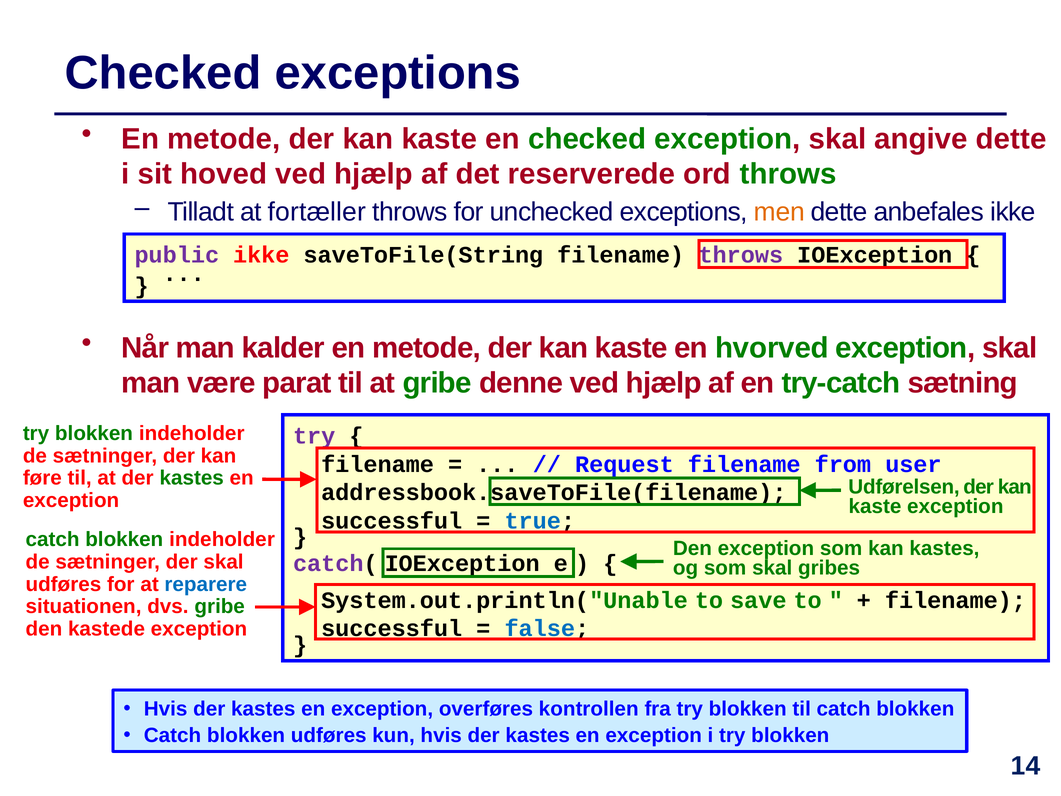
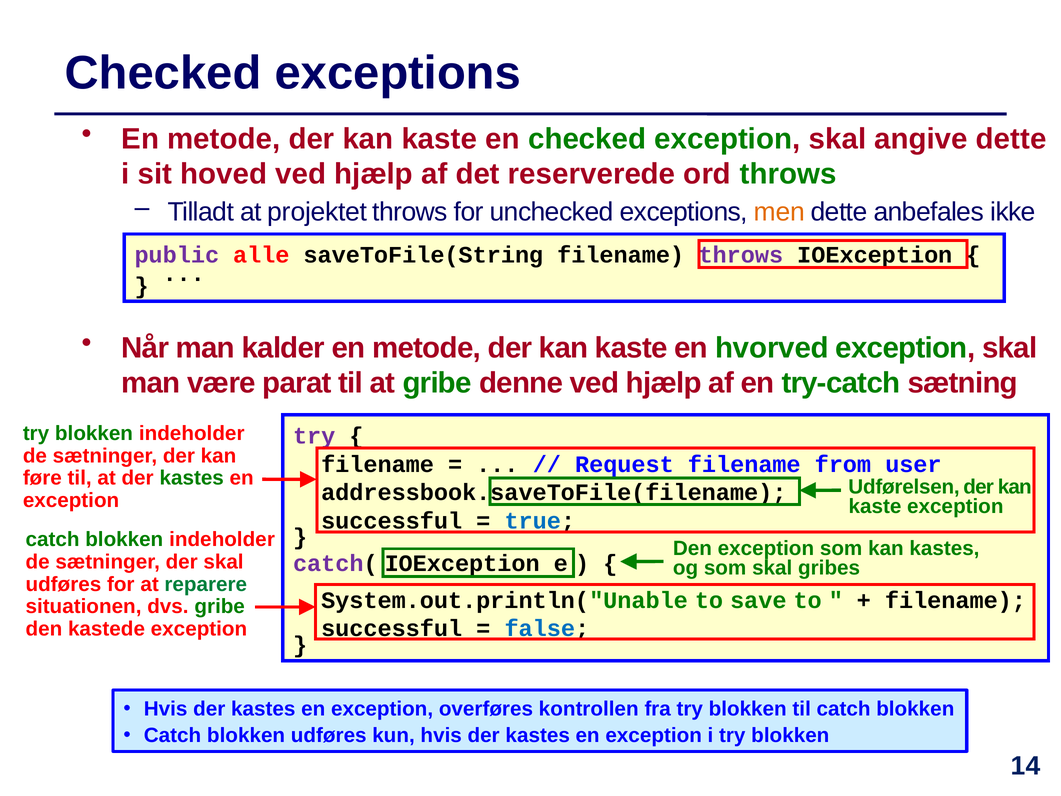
fortæller: fortæller -> projektet
public ikke: ikke -> alle
reparere colour: blue -> green
